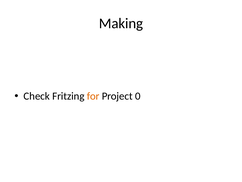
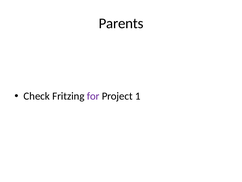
Making: Making -> Parents
for colour: orange -> purple
0: 0 -> 1
